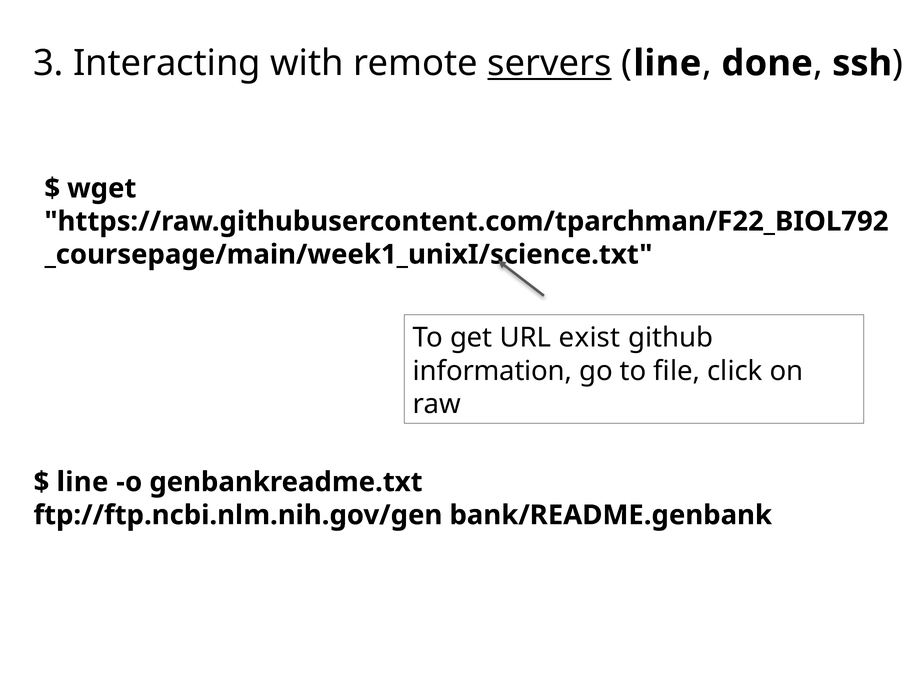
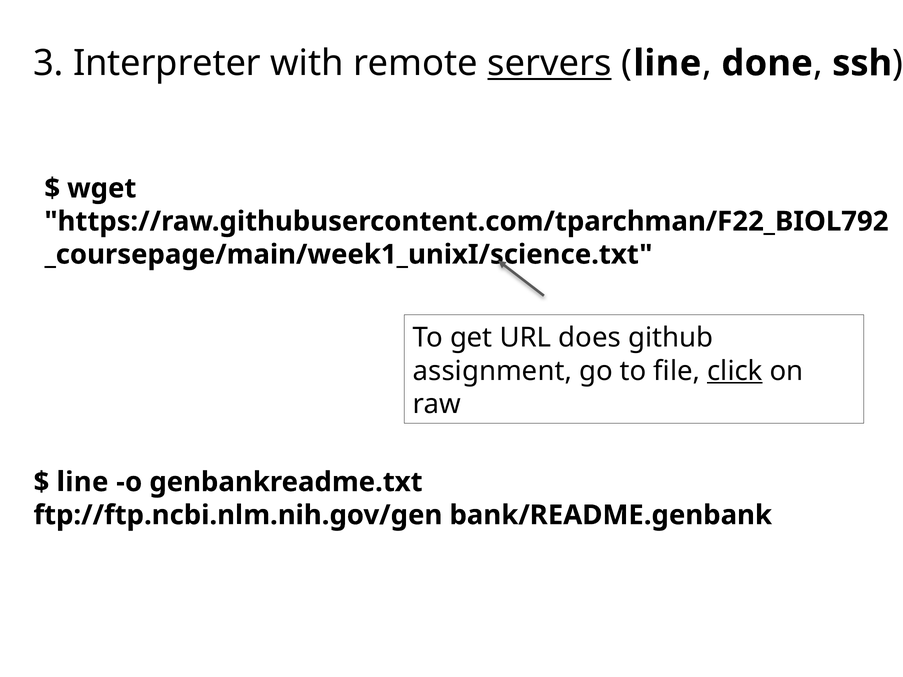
Interacting: Interacting -> Interpreter
exist: exist -> does
information: information -> assignment
click underline: none -> present
